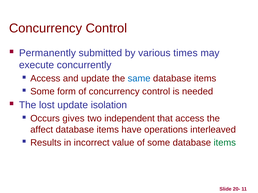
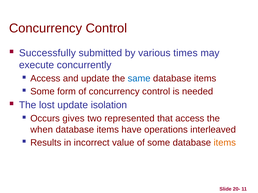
Permanently: Permanently -> Successfully
independent: independent -> represented
affect: affect -> when
items at (225, 143) colour: green -> orange
